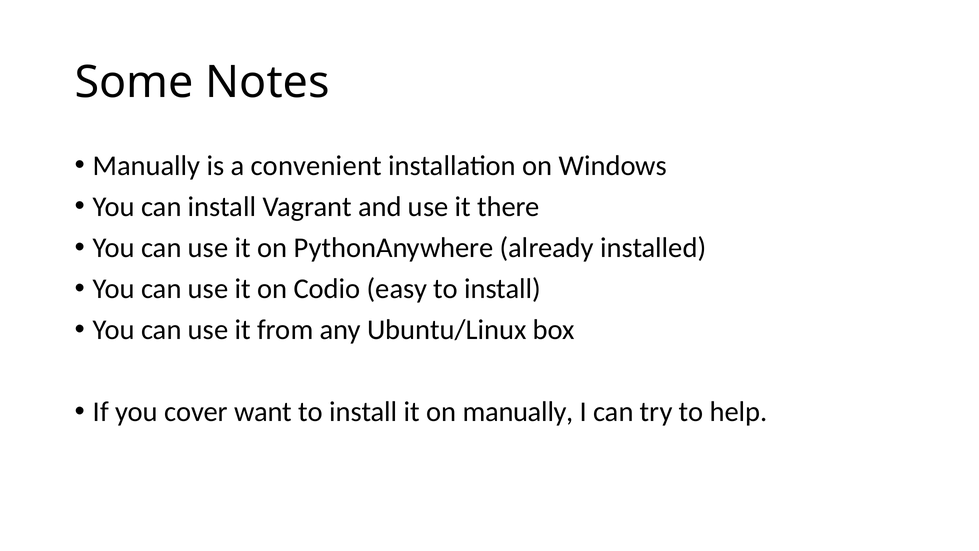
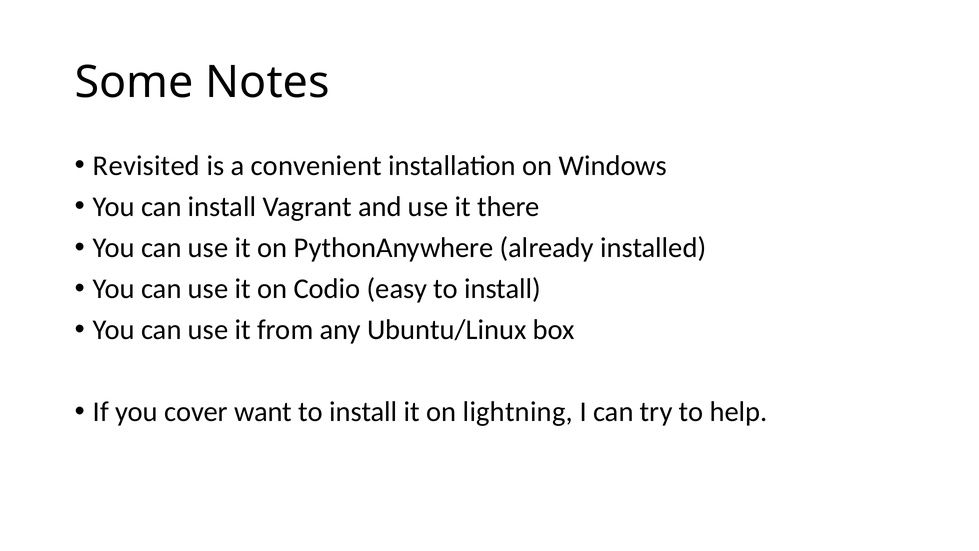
Manually at (147, 166): Manually -> Revisited
on manually: manually -> lightning
